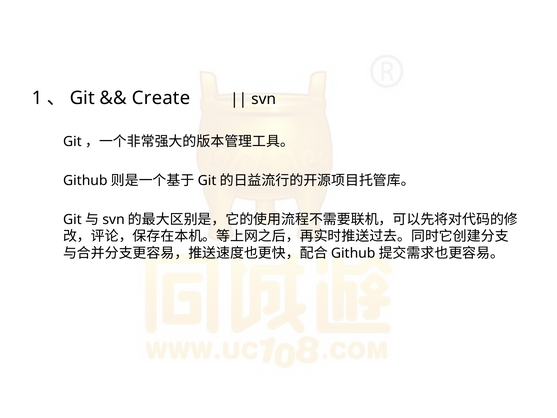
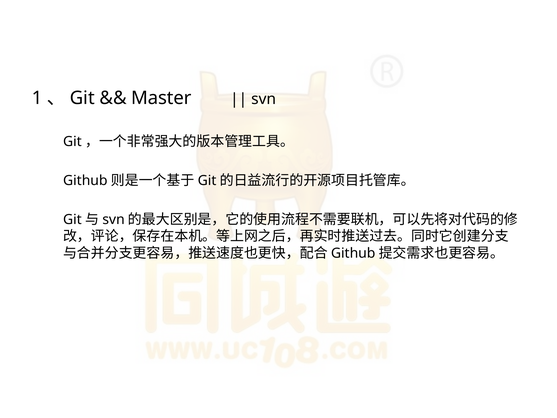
Create: Create -> Master
